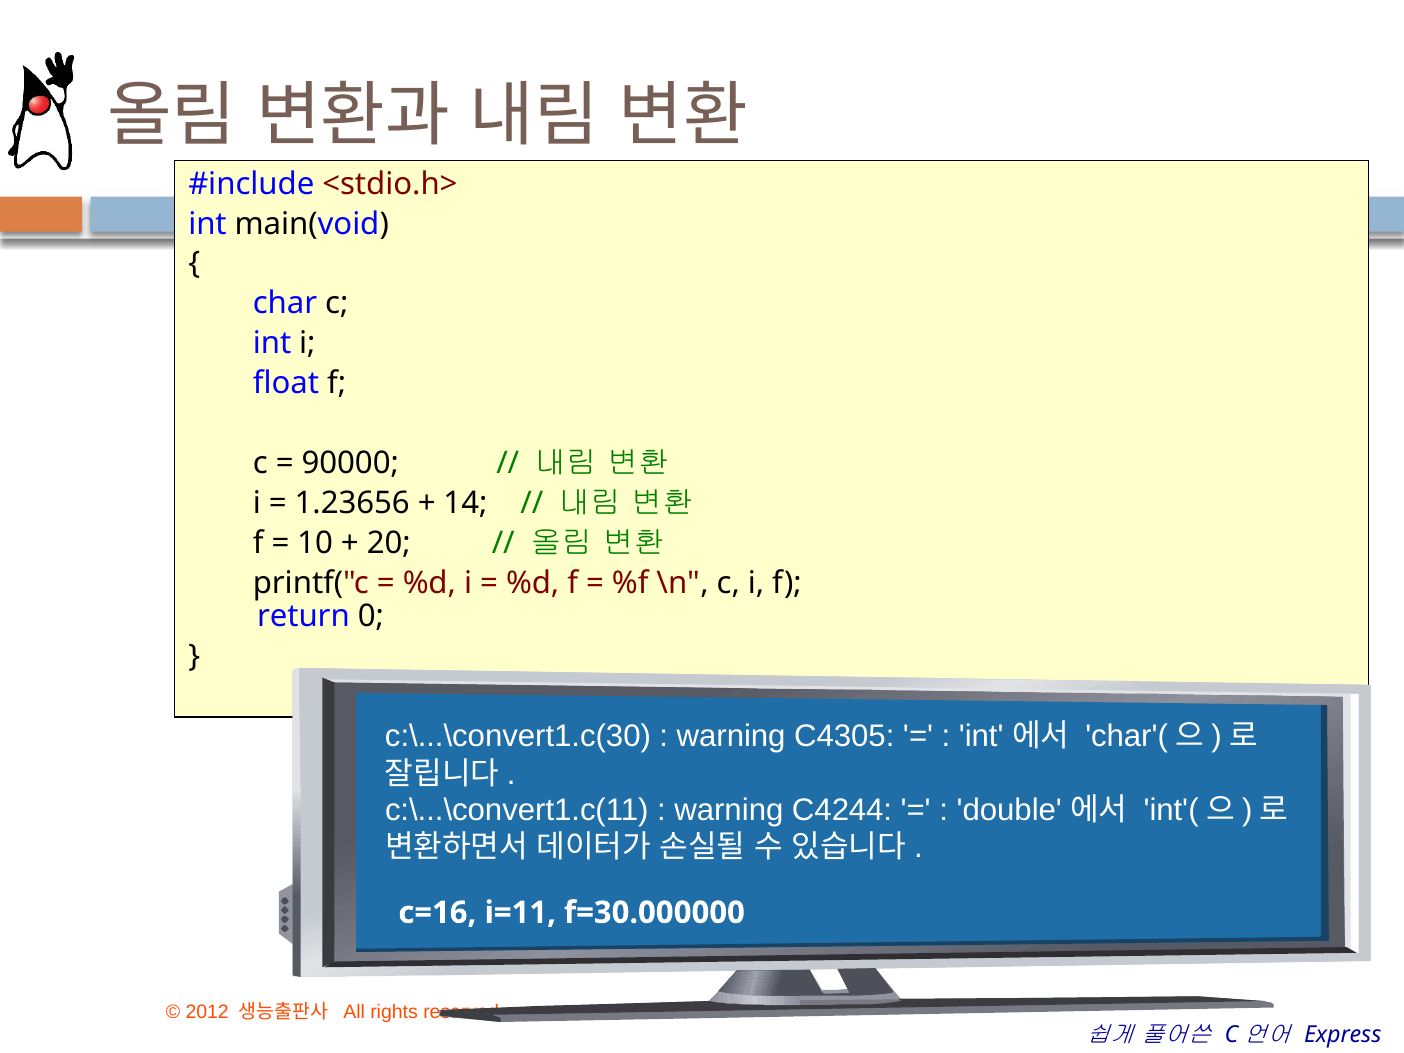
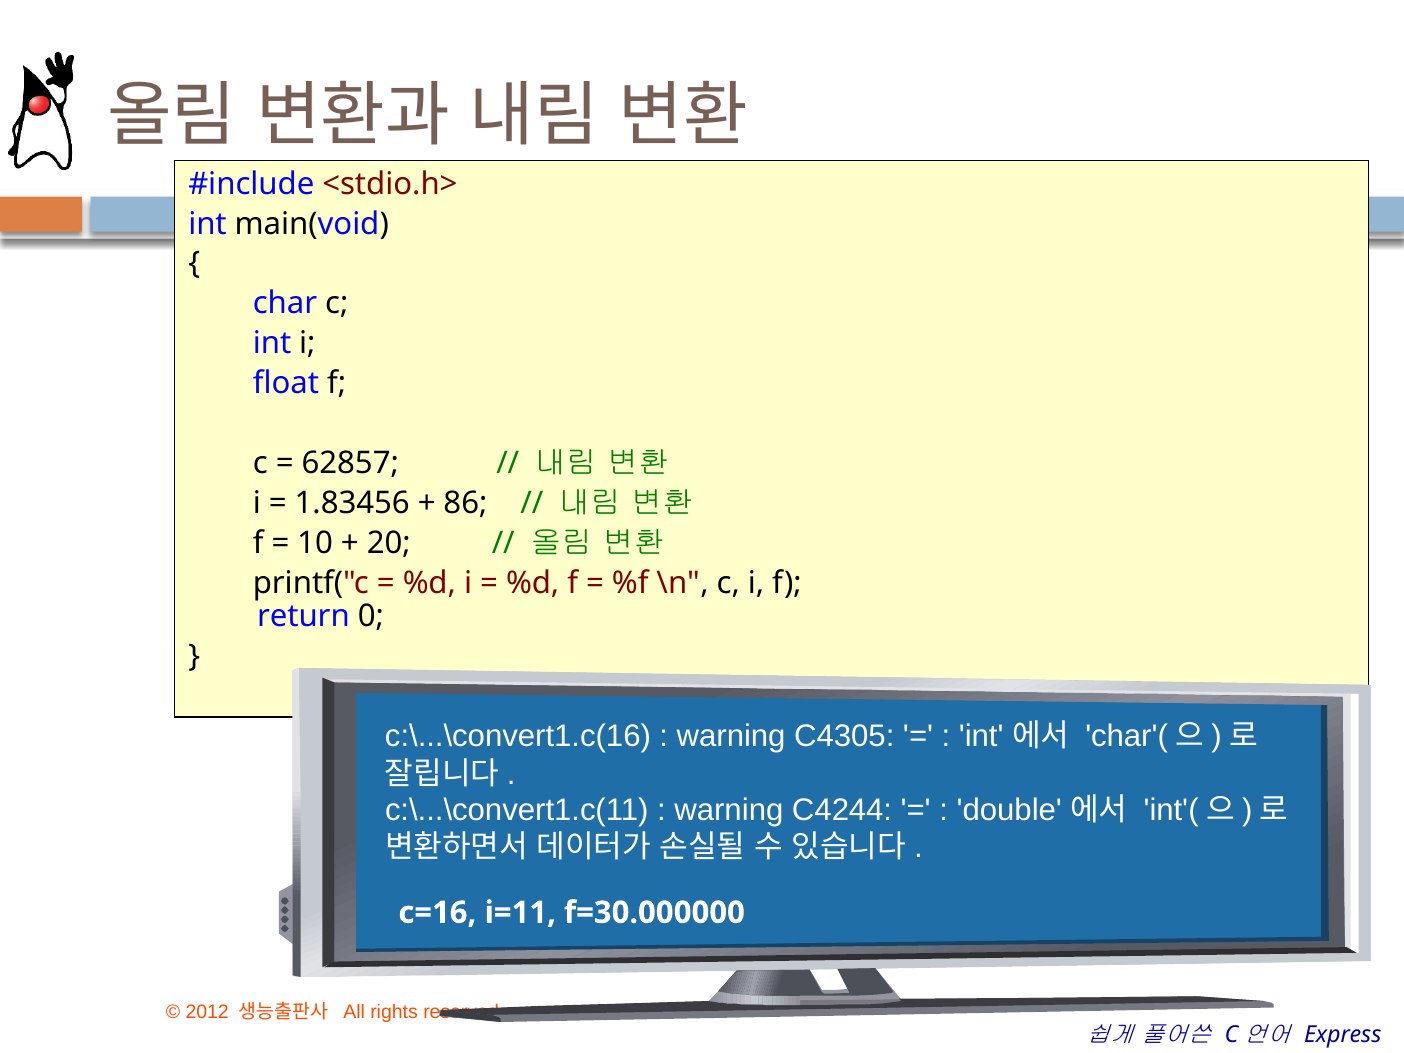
90000: 90000 -> 62857
1.23656: 1.23656 -> 1.83456
14: 14 -> 86
c:\...\convert1.c(30: c:\...\convert1.c(30 -> c:\...\convert1.c(16
